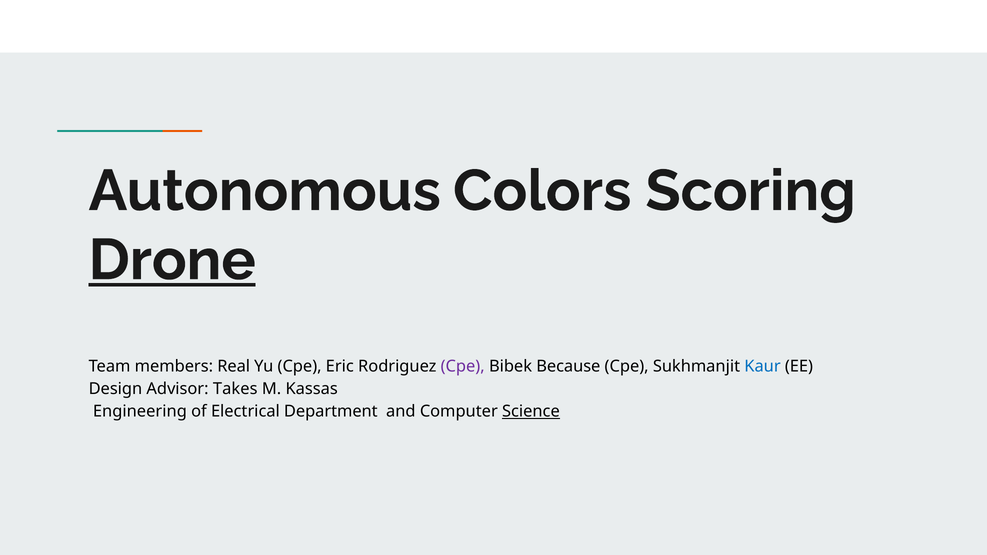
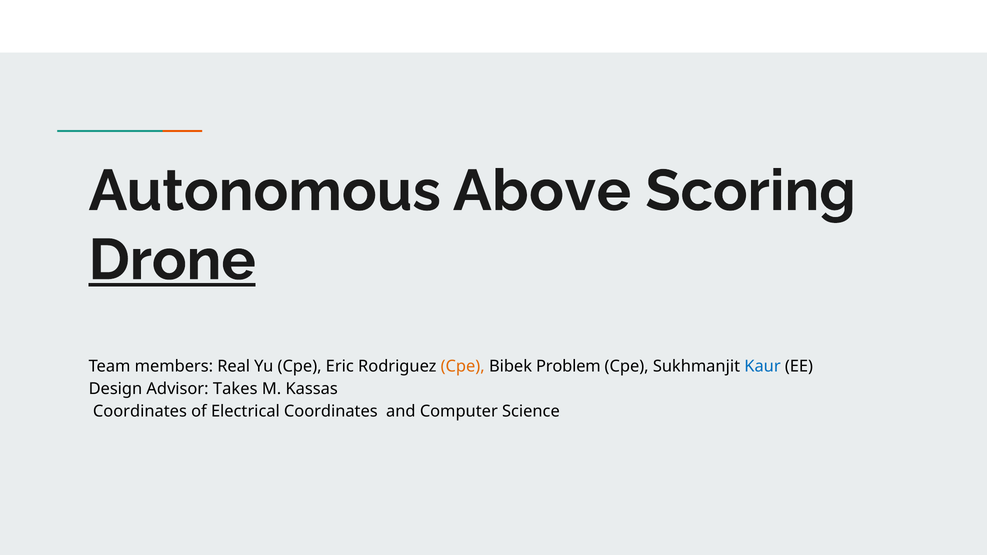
Colors: Colors -> Above
Cpe at (463, 366) colour: purple -> orange
Because: Because -> Problem
Engineering at (140, 412): Engineering -> Coordinates
Electrical Department: Department -> Coordinates
Science underline: present -> none
